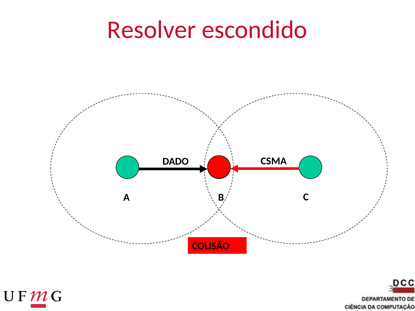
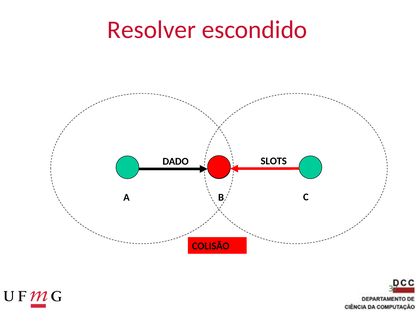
CSMA: CSMA -> SLOTS
